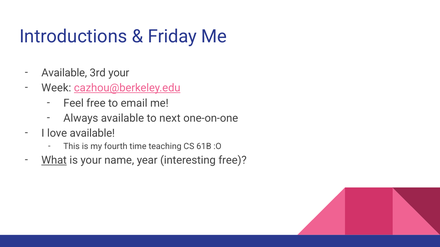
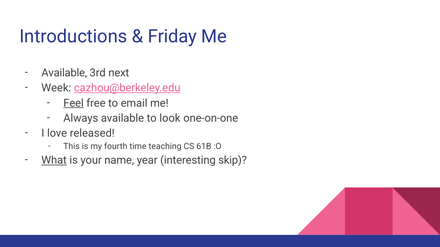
3rd your: your -> next
Feel underline: none -> present
next: next -> look
love available: available -> released
interesting free: free -> skip
